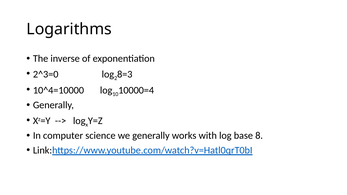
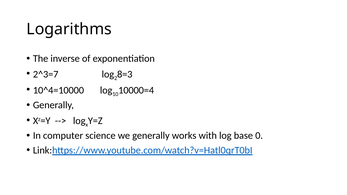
2^3=0: 2^3=0 -> 2^3=7
8: 8 -> 0
